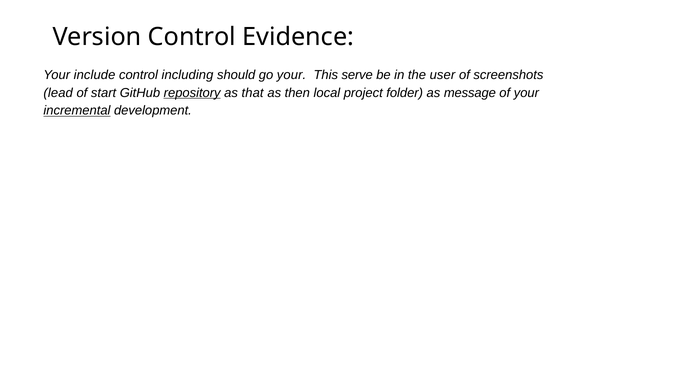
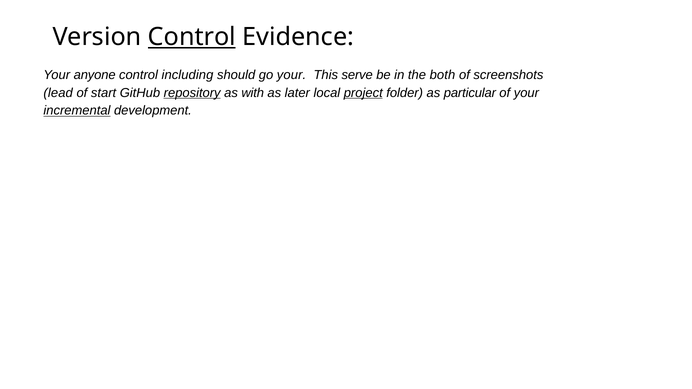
Control at (192, 37) underline: none -> present
include: include -> anyone
user: user -> both
that: that -> with
then: then -> later
project underline: none -> present
message: message -> particular
